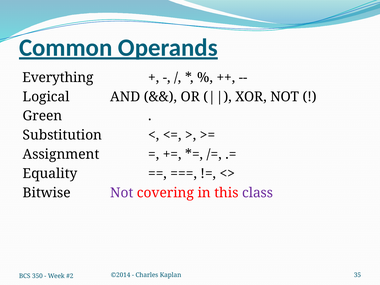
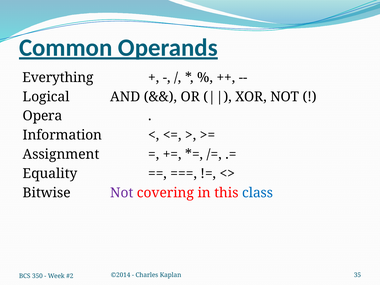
Green: Green -> Opera
Substitution: Substitution -> Information
class colour: purple -> blue
